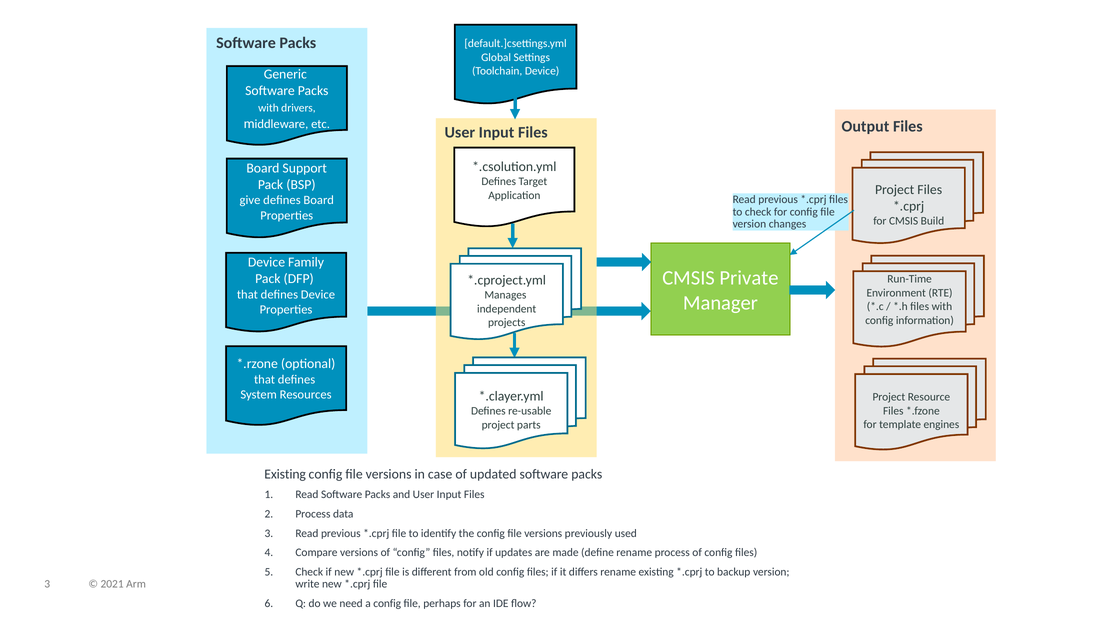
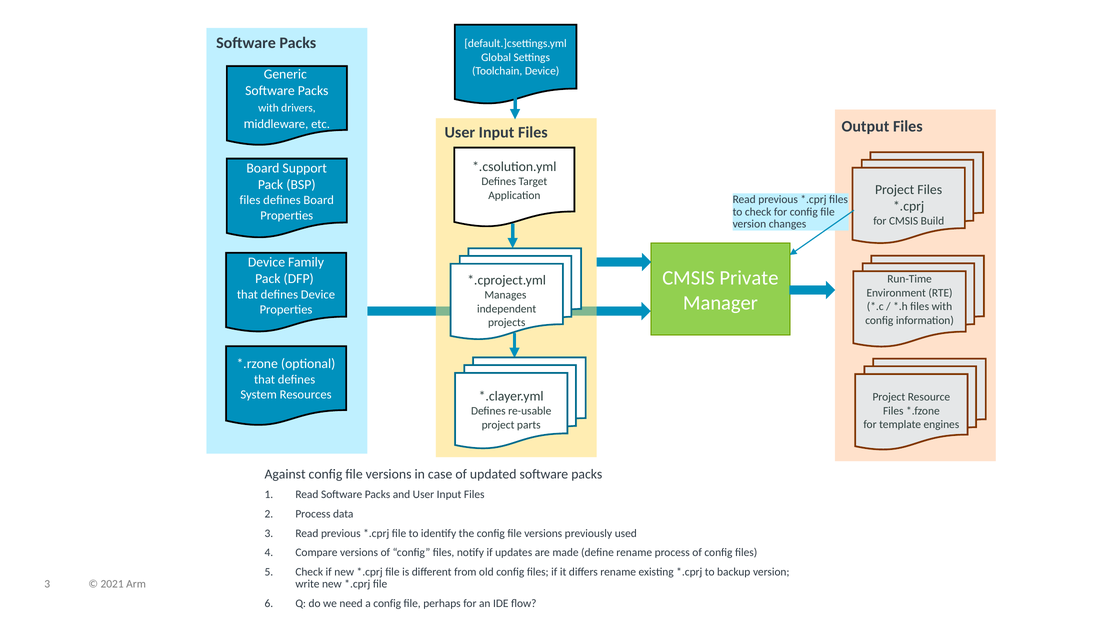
give at (250, 200): give -> files
Existing at (285, 474): Existing -> Against
